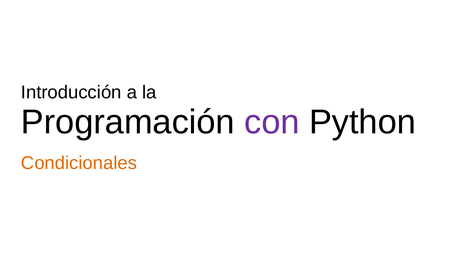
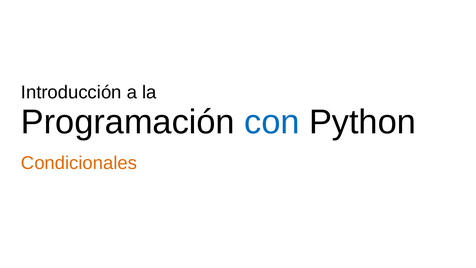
con colour: purple -> blue
